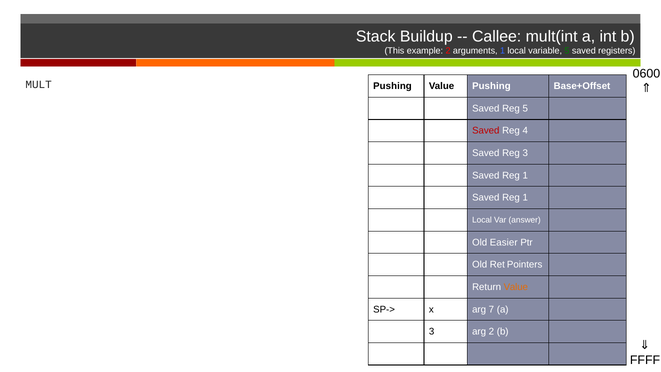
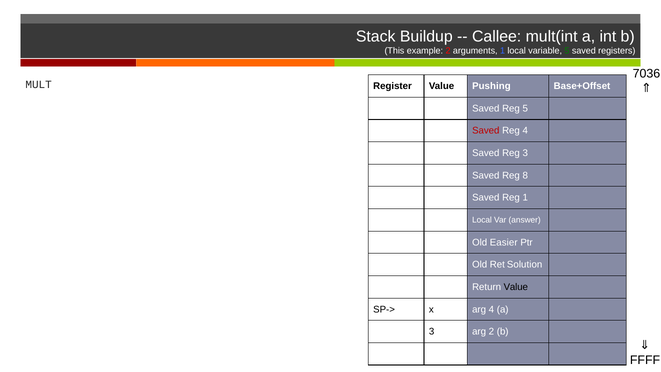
0600: 0600 -> 7036
Pushing at (392, 86): Pushing -> Register
1 at (525, 175): 1 -> 8
Pointers: Pointers -> Solution
Value at (516, 287) colour: orange -> black
arg 7: 7 -> 4
